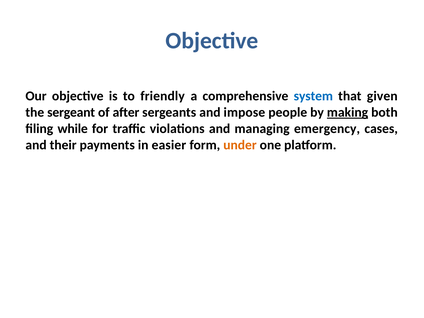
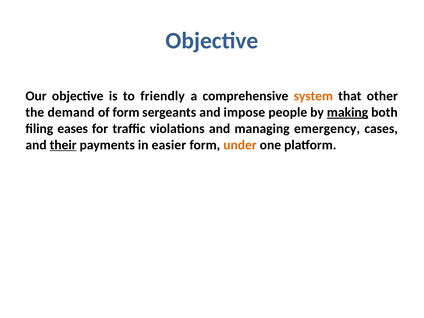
system colour: blue -> orange
given: given -> other
sergeant: sergeant -> demand
of after: after -> form
while: while -> eases
their underline: none -> present
